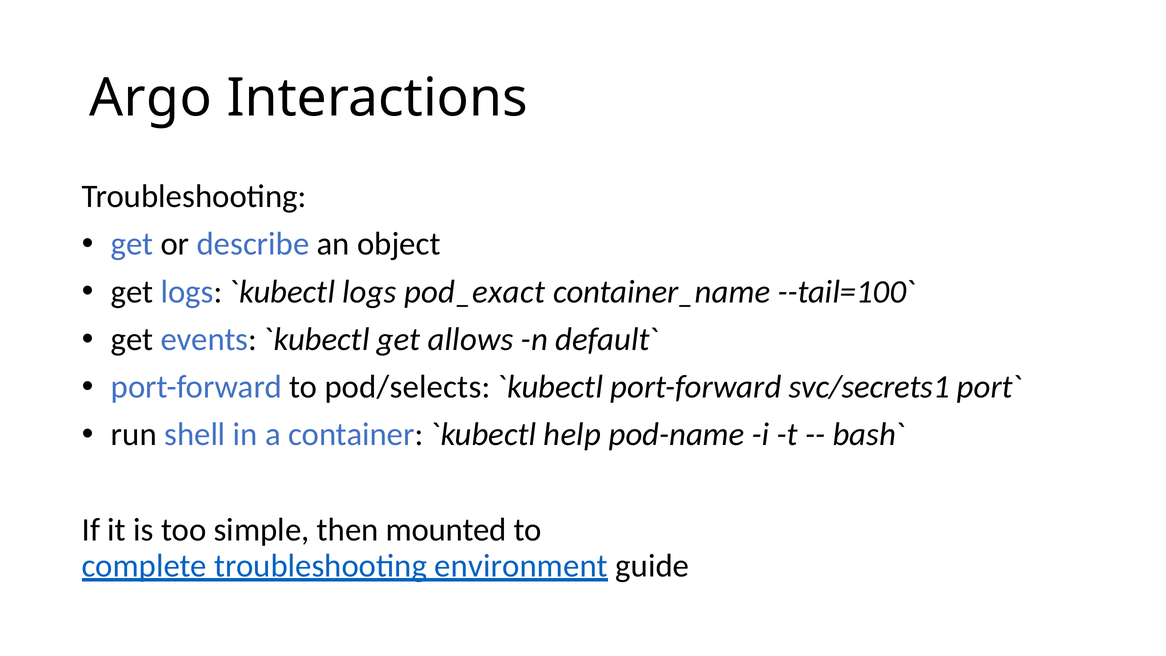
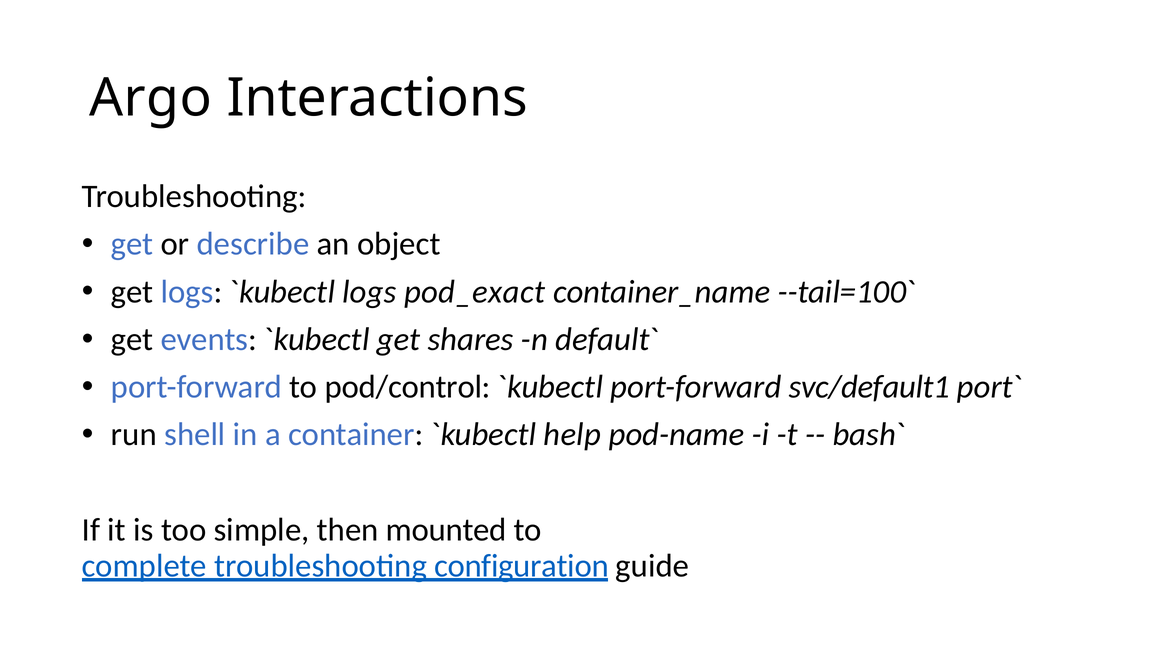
allows: allows -> shares
pod/selects: pod/selects -> pod/control
svc/secrets1: svc/secrets1 -> svc/default1
environment: environment -> configuration
